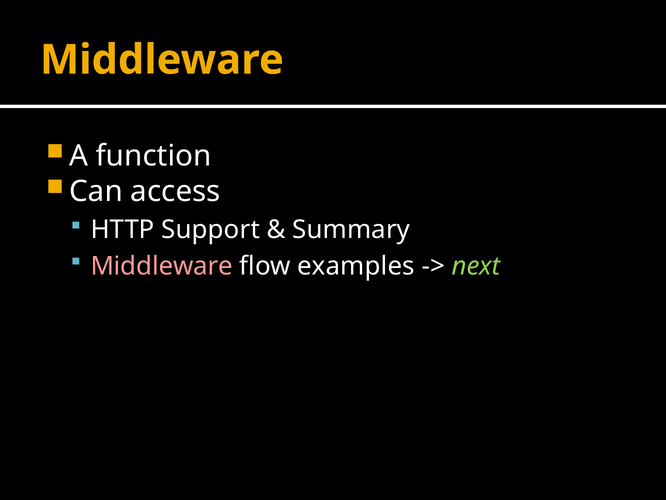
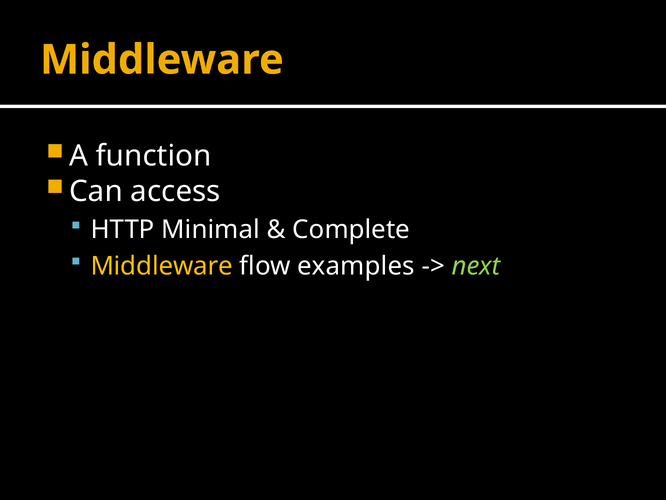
Support: Support -> Minimal
Summary: Summary -> Complete
Middleware at (162, 266) colour: pink -> yellow
